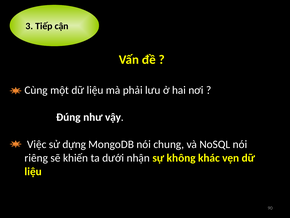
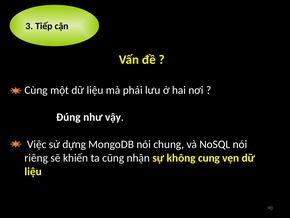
dưới: dưới -> cũng
khác: khác -> cung
